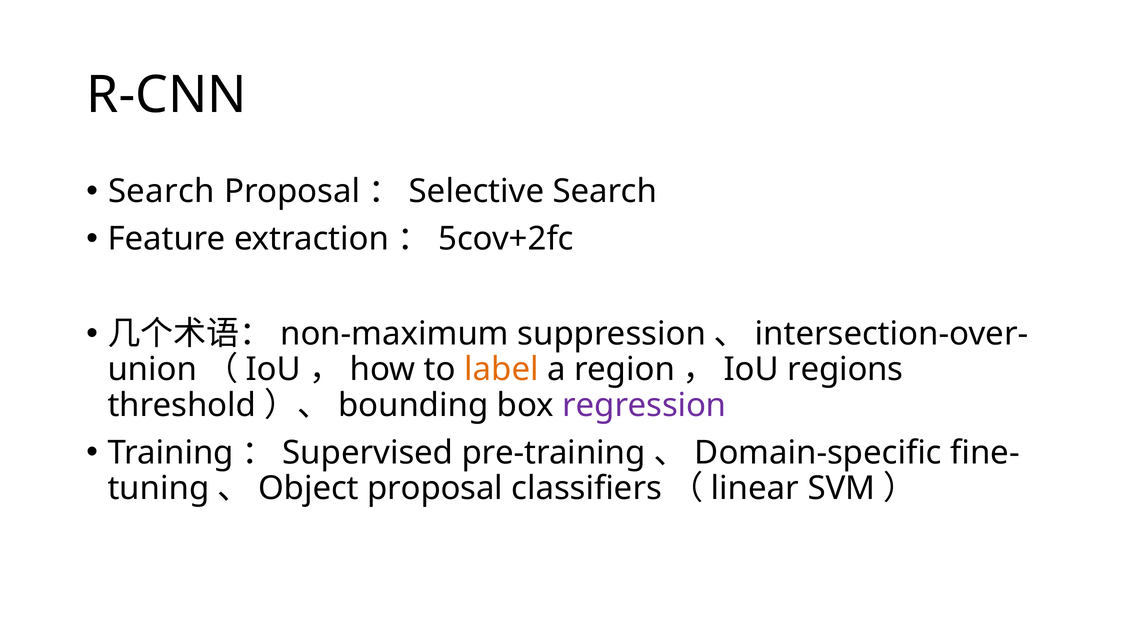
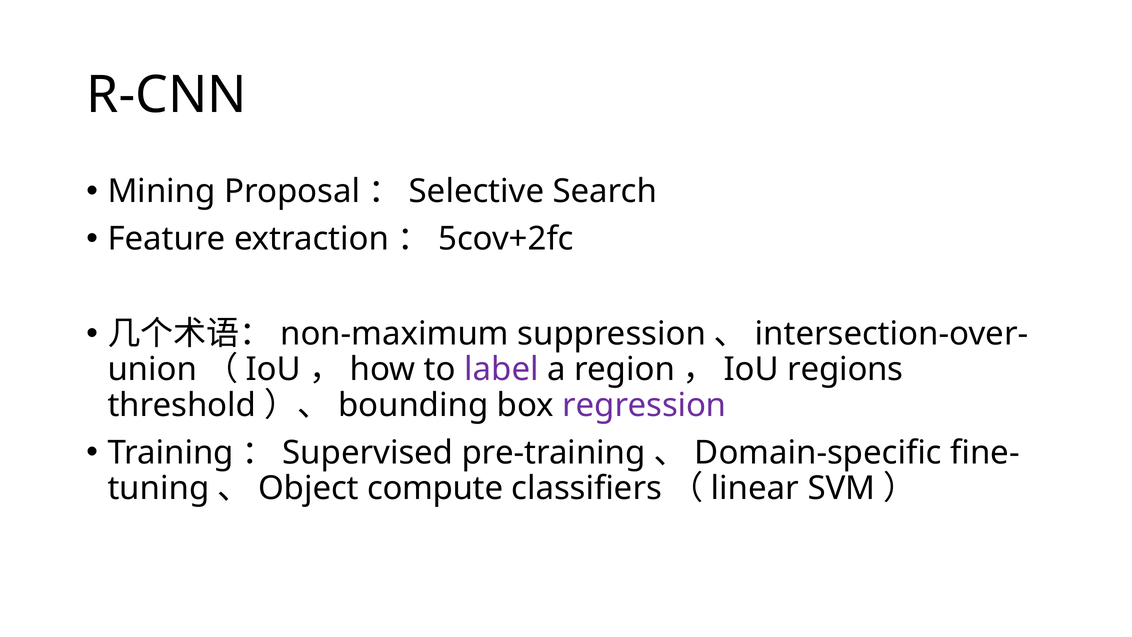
Search at (161, 191): Search -> Mining
label colour: orange -> purple
proposal at (435, 488): proposal -> compute
